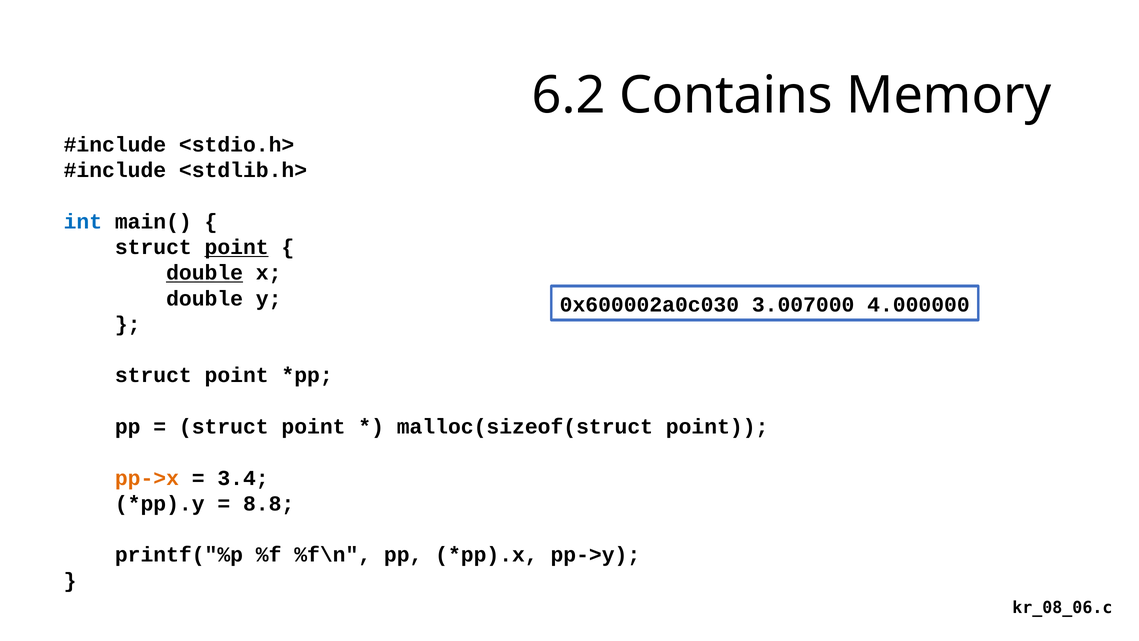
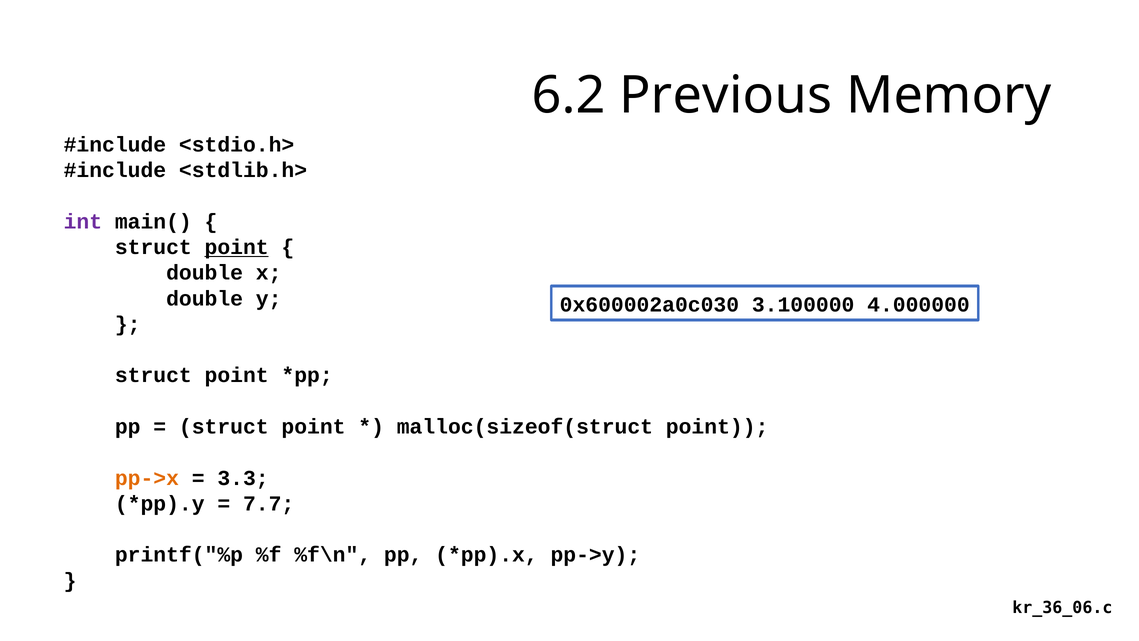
Contains: Contains -> Previous
int colour: blue -> purple
double at (205, 273) underline: present -> none
3.007000: 3.007000 -> 3.100000
3.4: 3.4 -> 3.3
8.8: 8.8 -> 7.7
kr_08_06.c: kr_08_06.c -> kr_36_06.c
